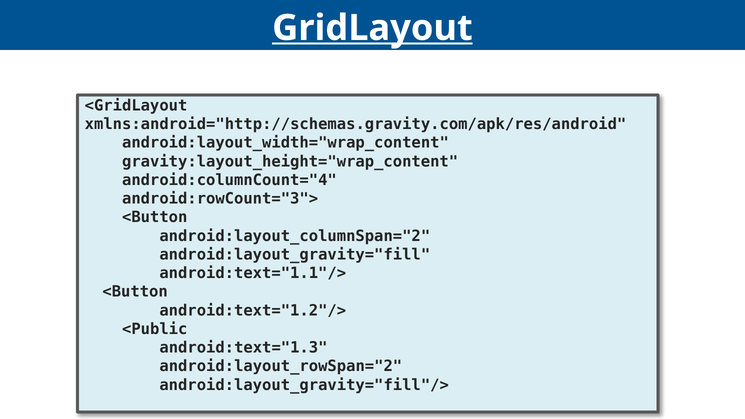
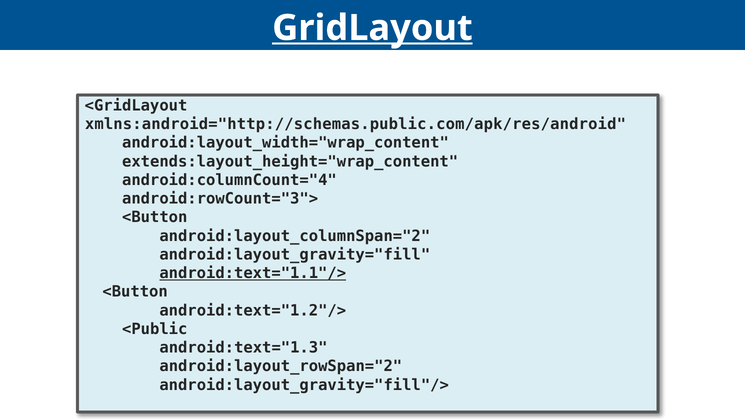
xmlns:android="http://schemas.gravity.com/apk/res/android: xmlns:android="http://schemas.gravity.com/apk/res/android -> xmlns:android="http://schemas.public.com/apk/res/android
gravity:layout_height="wrap_content: gravity:layout_height="wrap_content -> extends:layout_height="wrap_content
android:text="1.1"/> underline: none -> present
